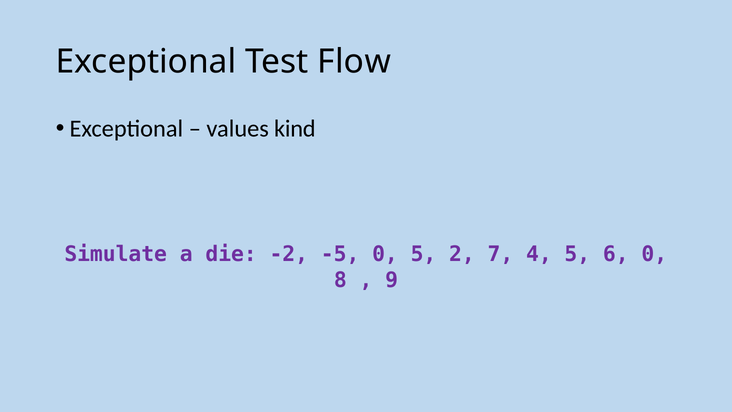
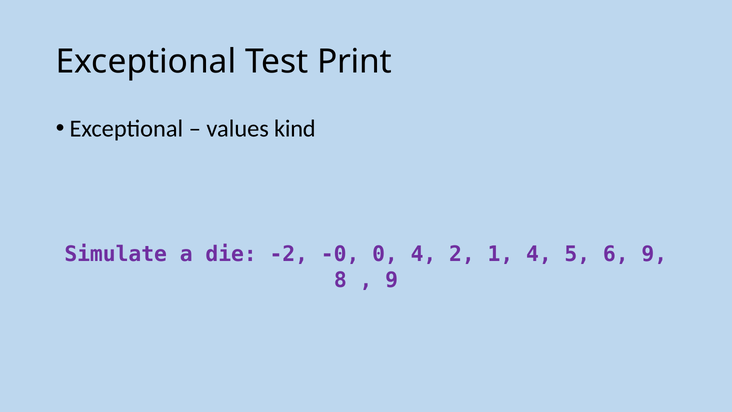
Flow: Flow -> Print
-5: -5 -> -0
0 5: 5 -> 4
7: 7 -> 1
6 0: 0 -> 9
